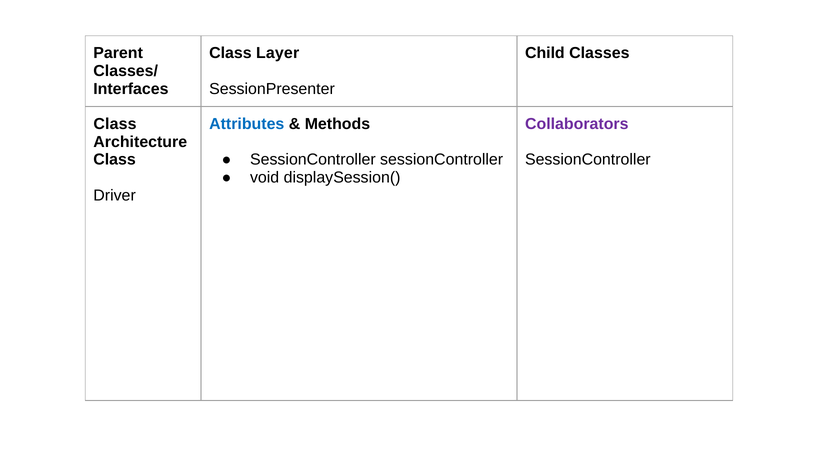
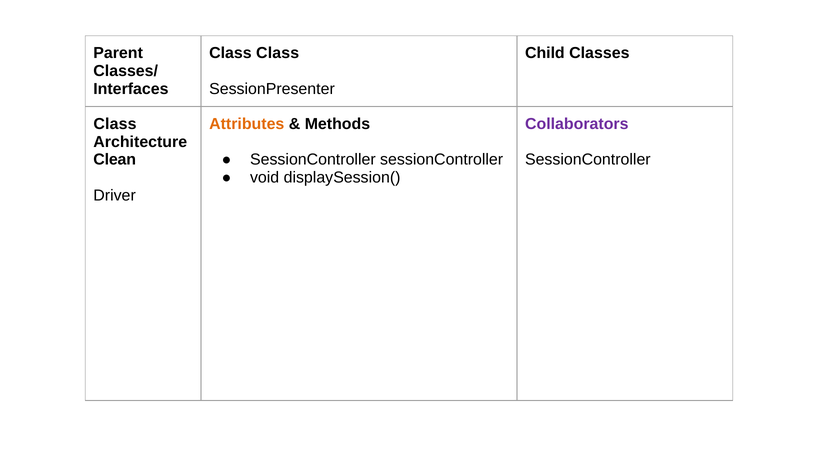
Class Layer: Layer -> Class
Attributes colour: blue -> orange
Class at (115, 160): Class -> Clean
